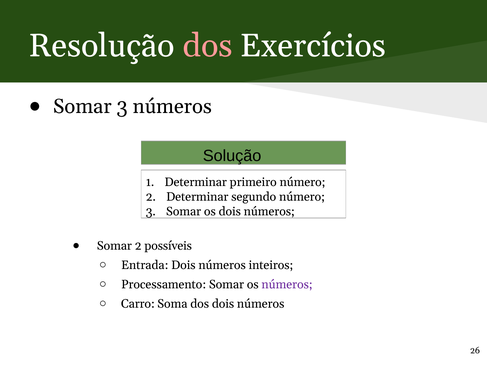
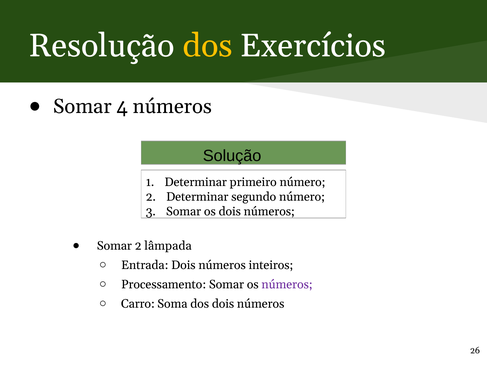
dos at (208, 46) colour: pink -> yellow
Somar 3: 3 -> 4
possíveis: possíveis -> lâmpada
